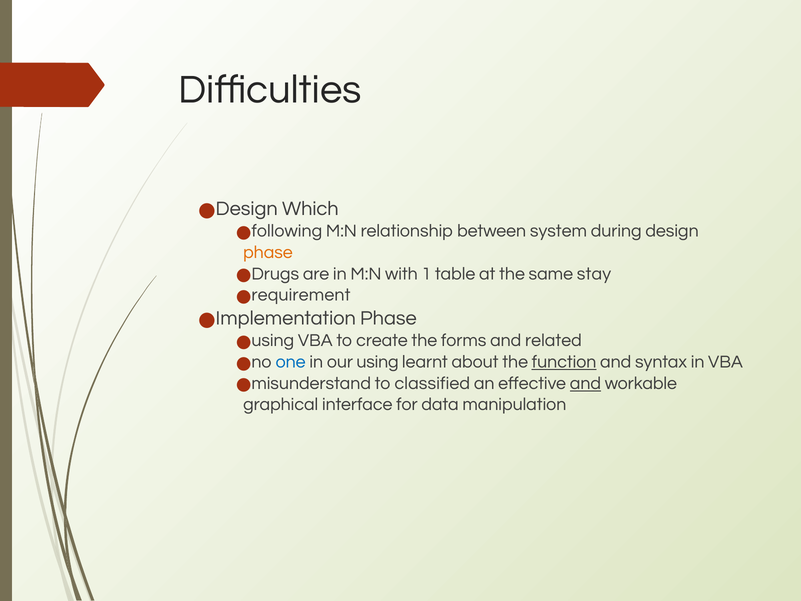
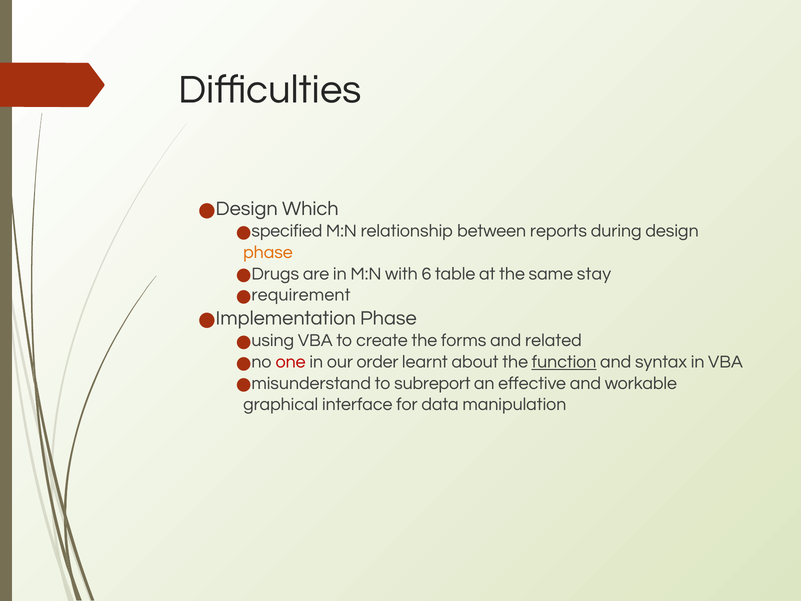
following: following -> specified
system: system -> reports
1: 1 -> 6
one colour: blue -> red
our using: using -> order
classified: classified -> subreport
and at (585, 383) underline: present -> none
